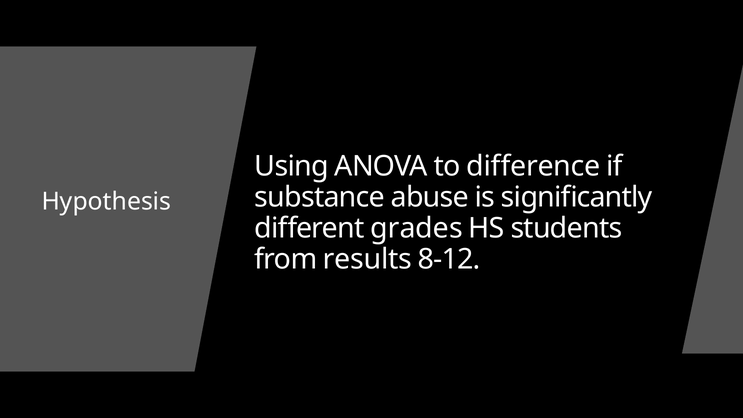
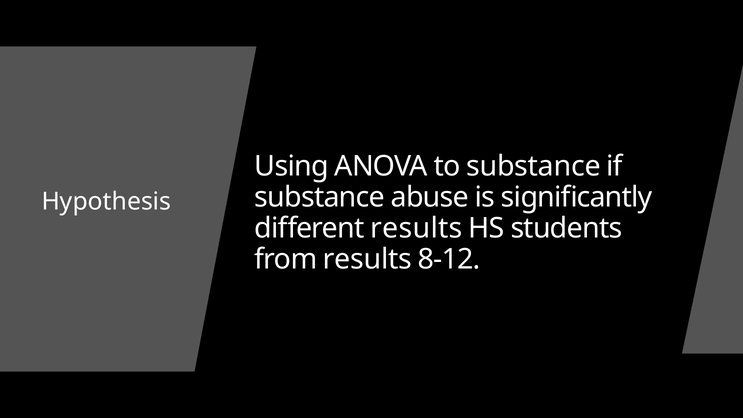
to difference: difference -> substance
different grades: grades -> results
